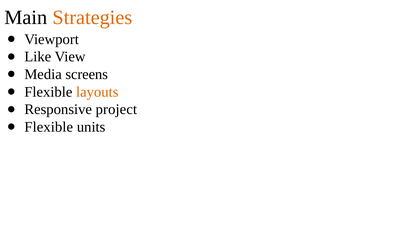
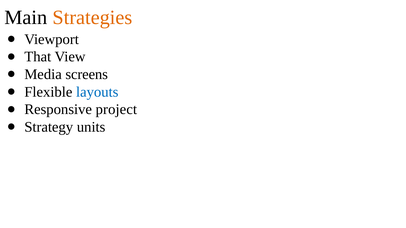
Like: Like -> That
layouts colour: orange -> blue
Flexible at (49, 127): Flexible -> Strategy
